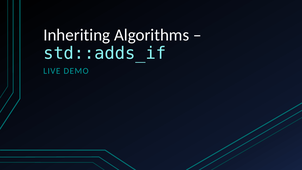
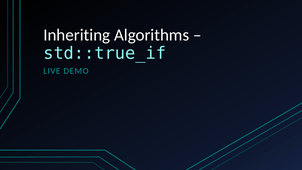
std::adds_if: std::adds_if -> std::true_if
